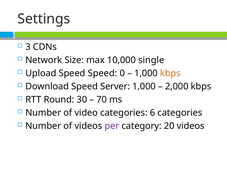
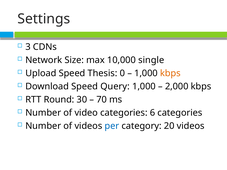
Speed Speed: Speed -> Thesis
Server: Server -> Query
per colour: purple -> blue
